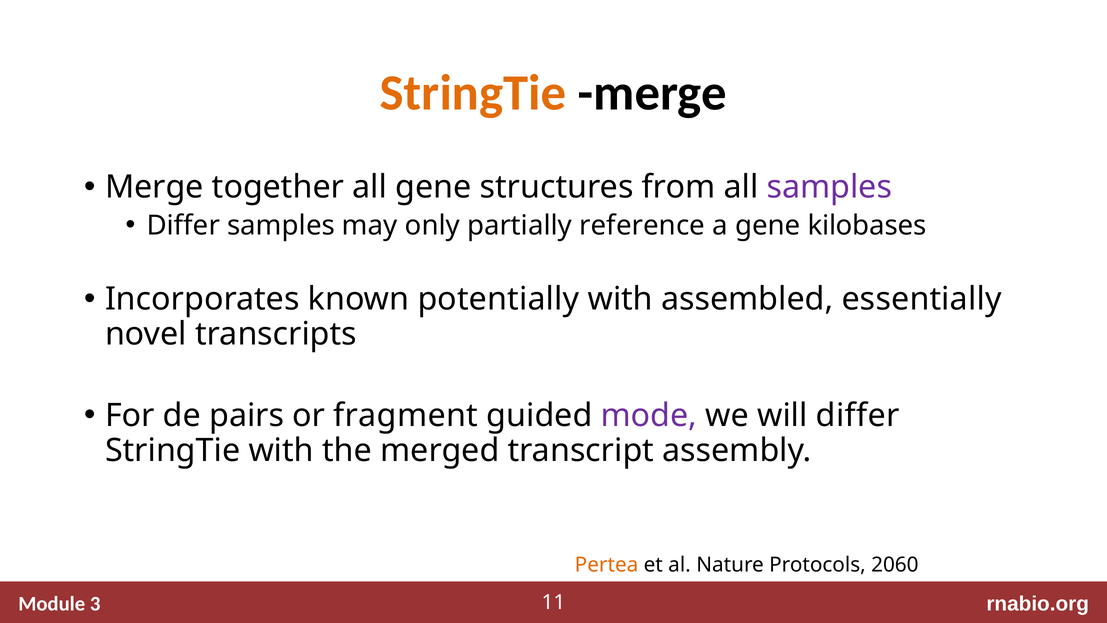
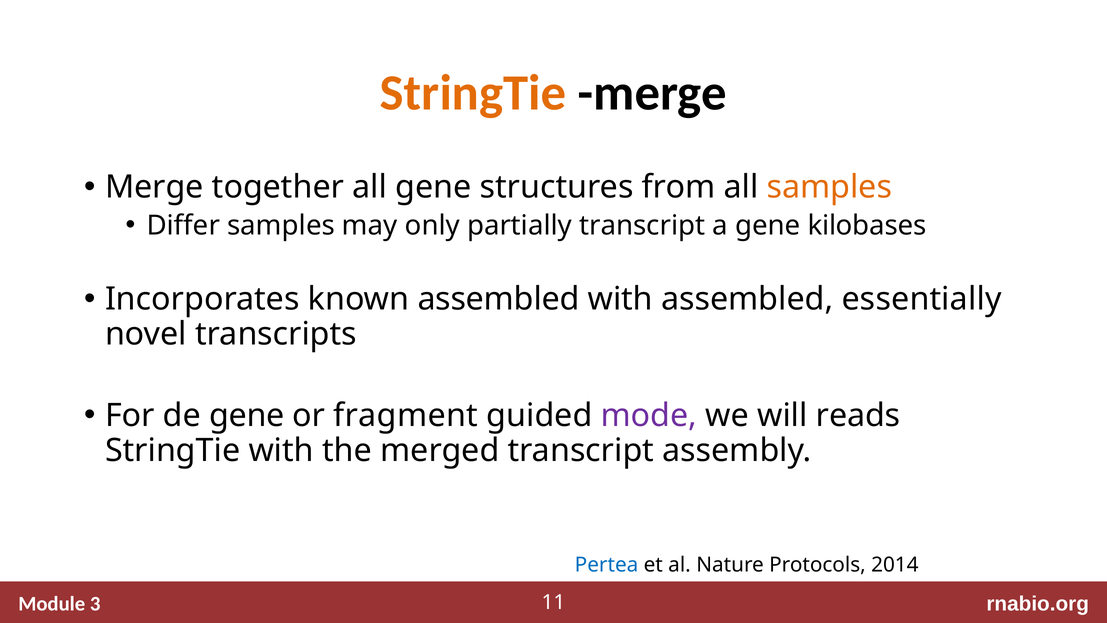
samples at (829, 187) colour: purple -> orange
partially reference: reference -> transcript
known potentially: potentially -> assembled
de pairs: pairs -> gene
will differ: differ -> reads
Pertea colour: orange -> blue
2060: 2060 -> 2014
